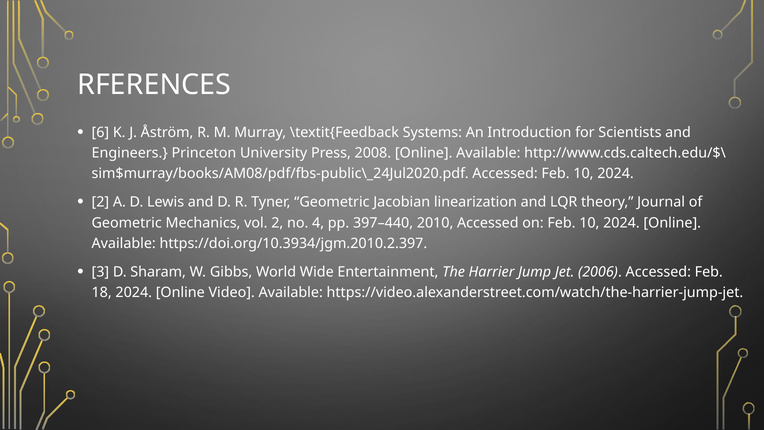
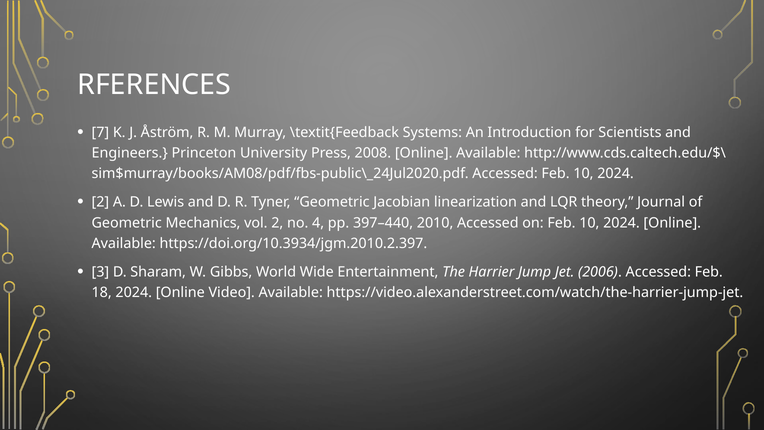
6: 6 -> 7
